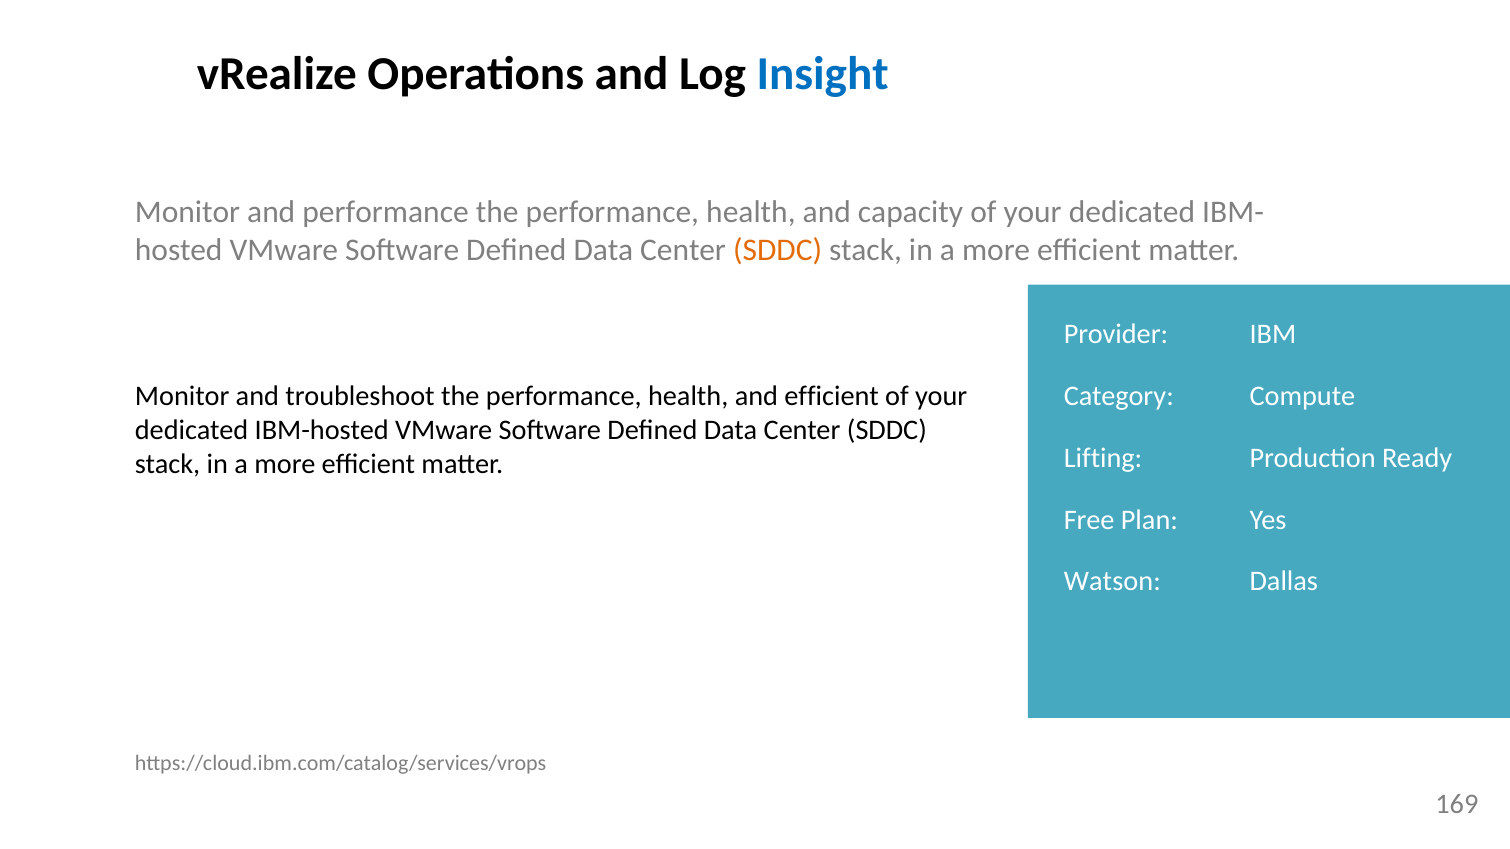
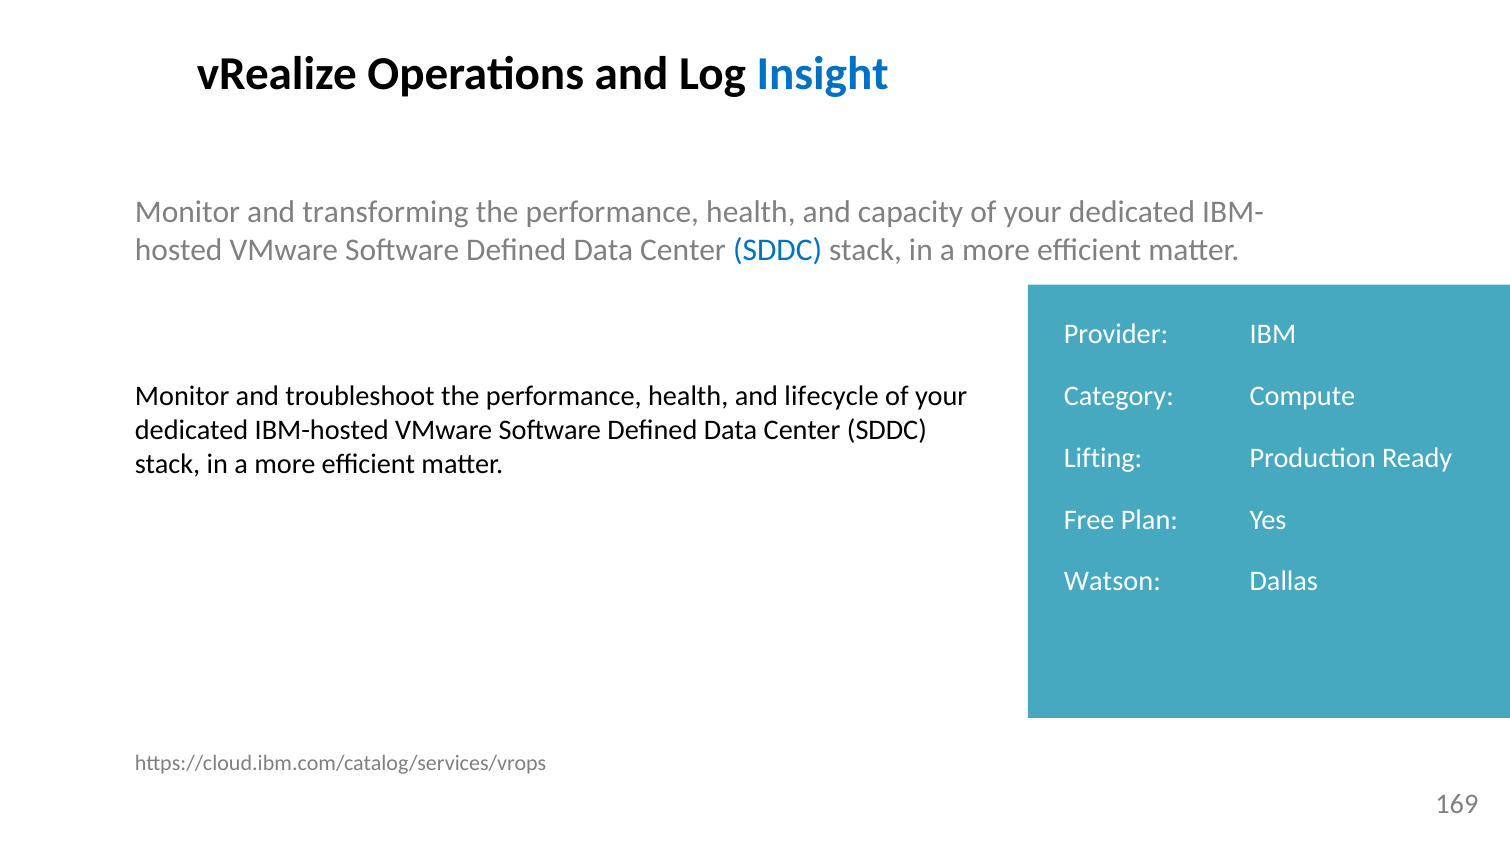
and performance: performance -> transforming
SDDC at (778, 250) colour: orange -> blue
and efficient: efficient -> lifecycle
